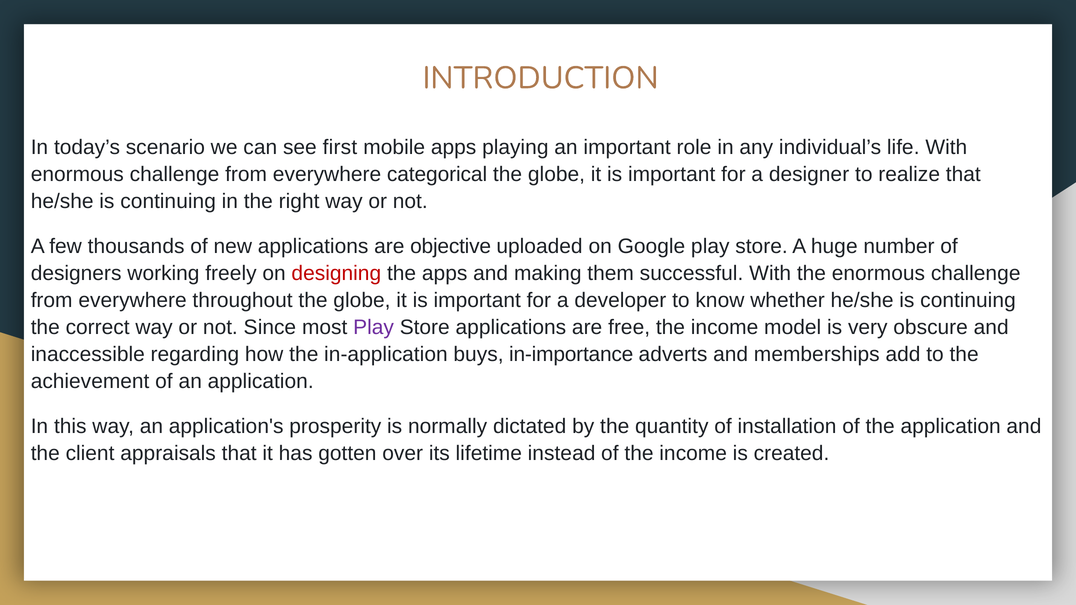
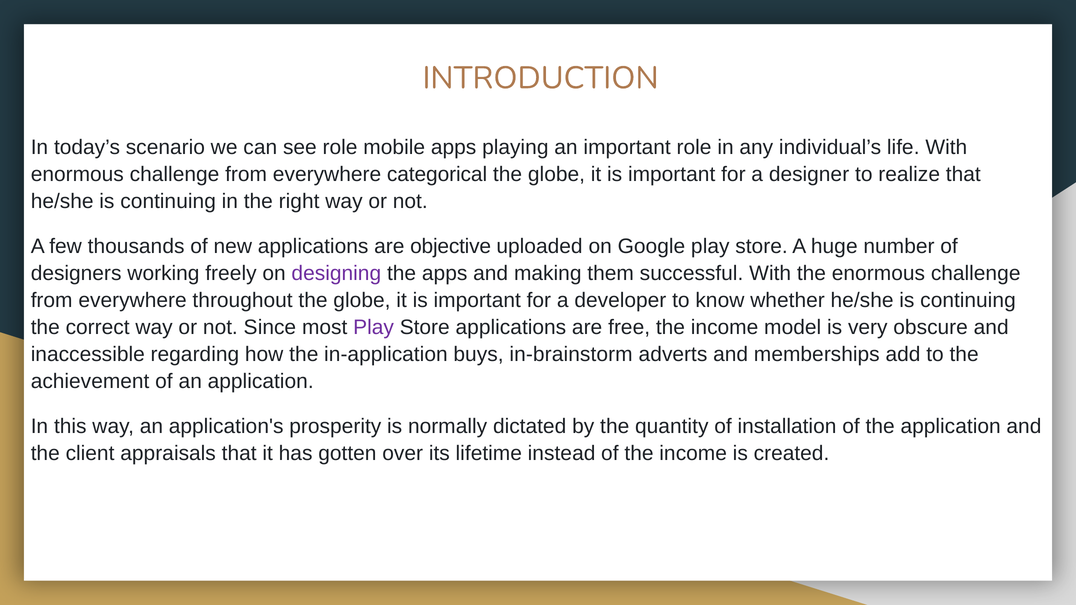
see first: first -> role
designing colour: red -> purple
in-importance: in-importance -> in-brainstorm
